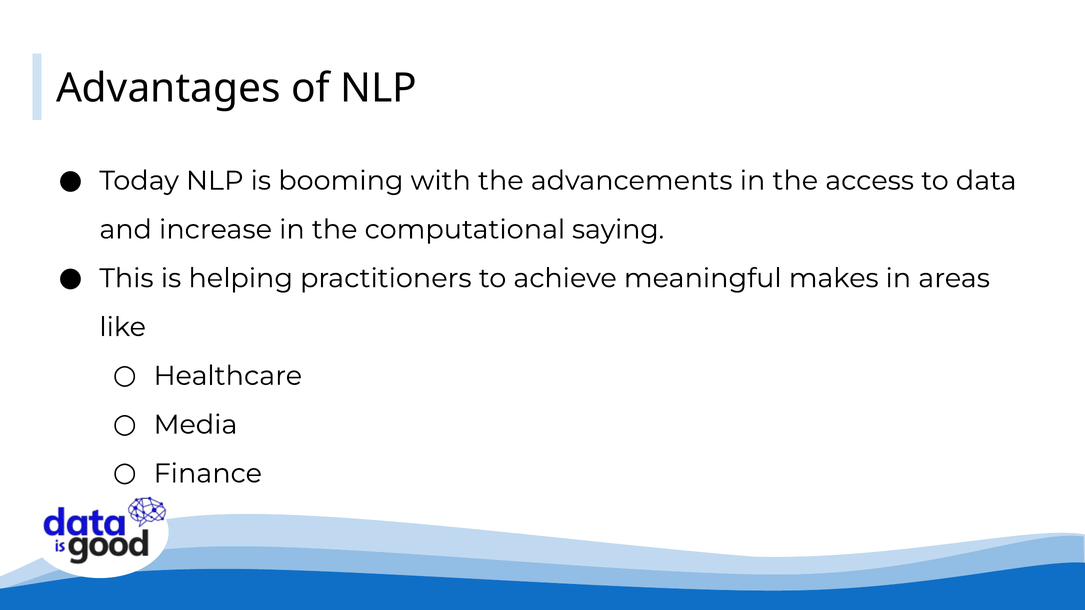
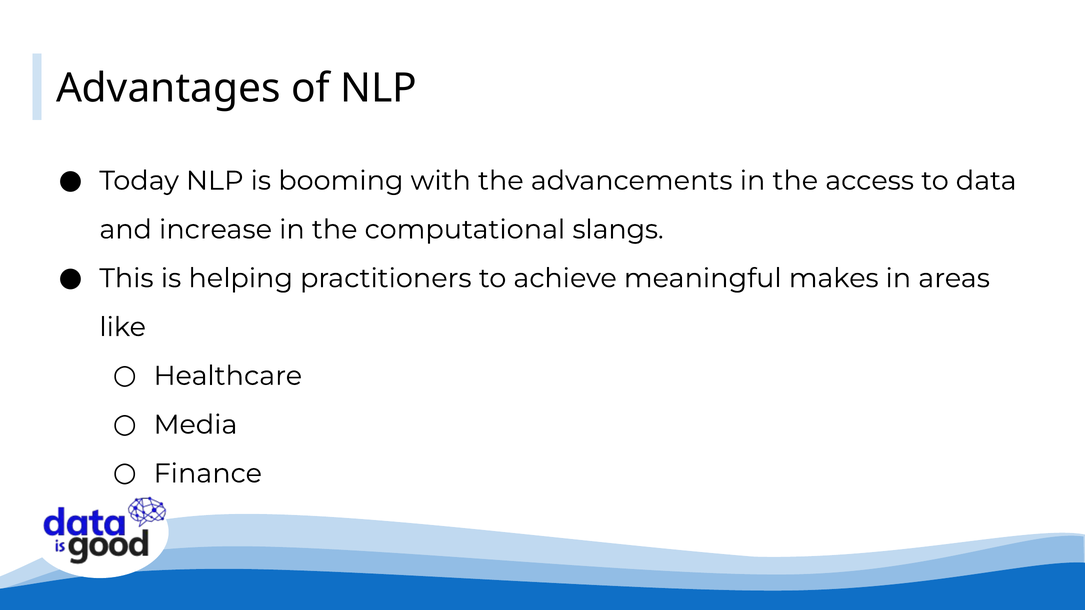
saying: saying -> slangs
